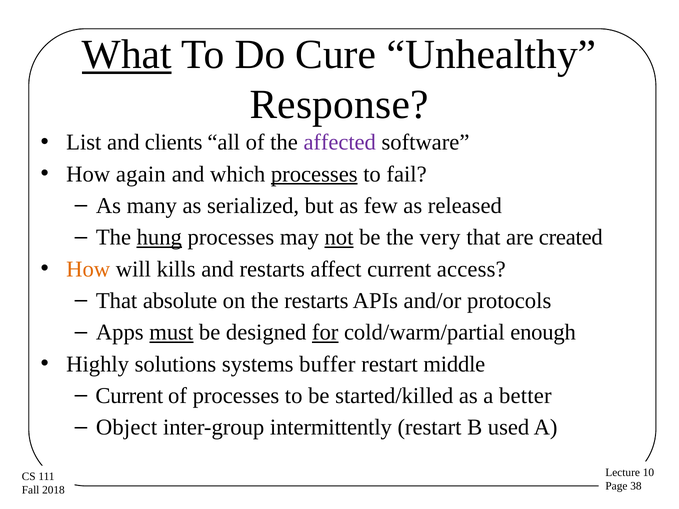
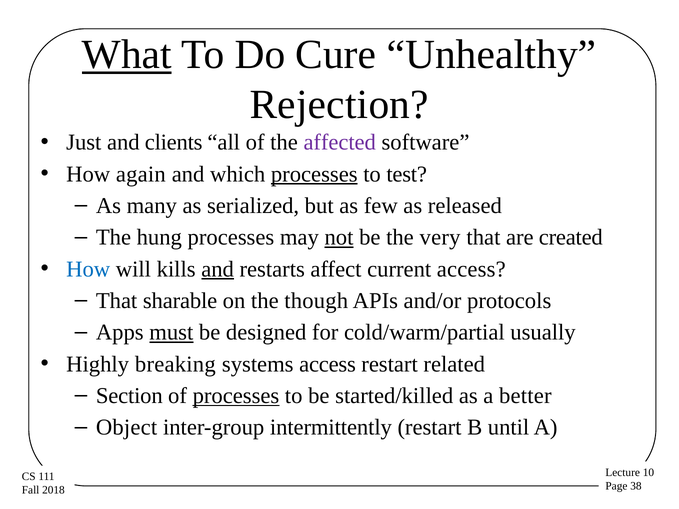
Response: Response -> Rejection
List: List -> Just
fail: fail -> test
hung underline: present -> none
How at (88, 269) colour: orange -> blue
and at (218, 269) underline: none -> present
absolute: absolute -> sharable
the restarts: restarts -> though
for underline: present -> none
enough: enough -> usually
solutions: solutions -> breaking
systems buffer: buffer -> access
middle: middle -> related
Current at (129, 396): Current -> Section
processes at (236, 396) underline: none -> present
used: used -> until
